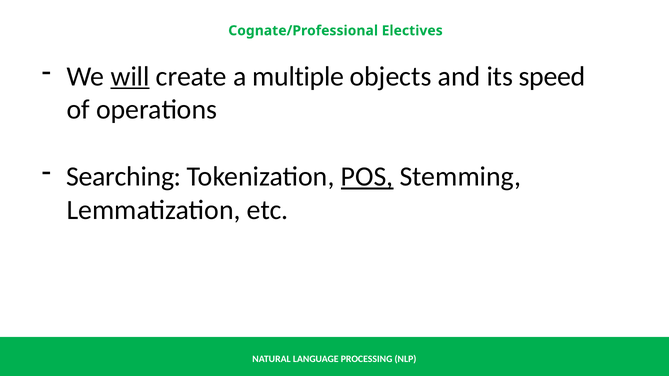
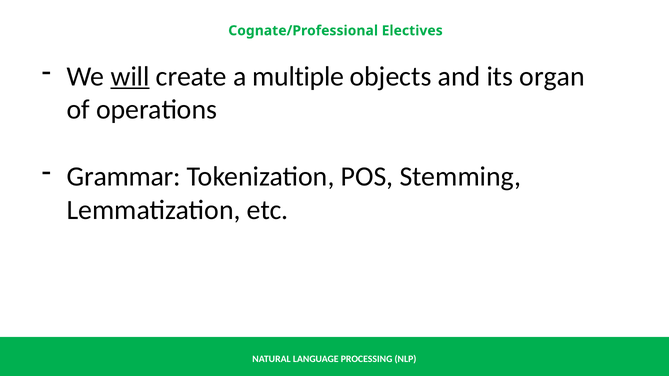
speed: speed -> organ
Searching: Searching -> Grammar
POS underline: present -> none
